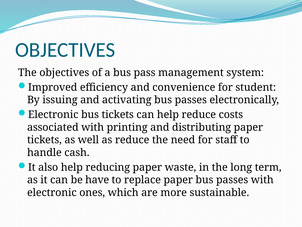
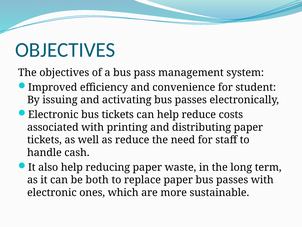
have: have -> both
